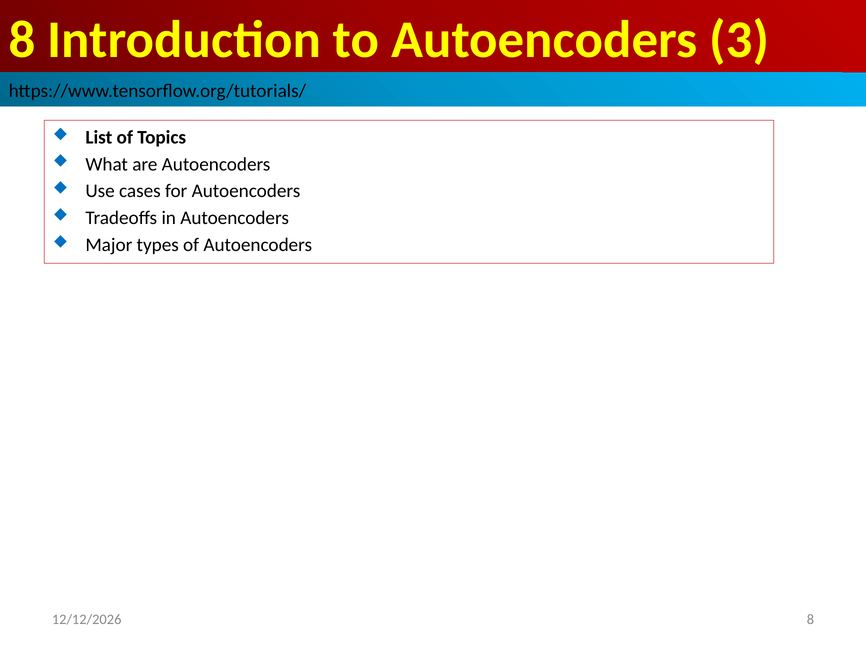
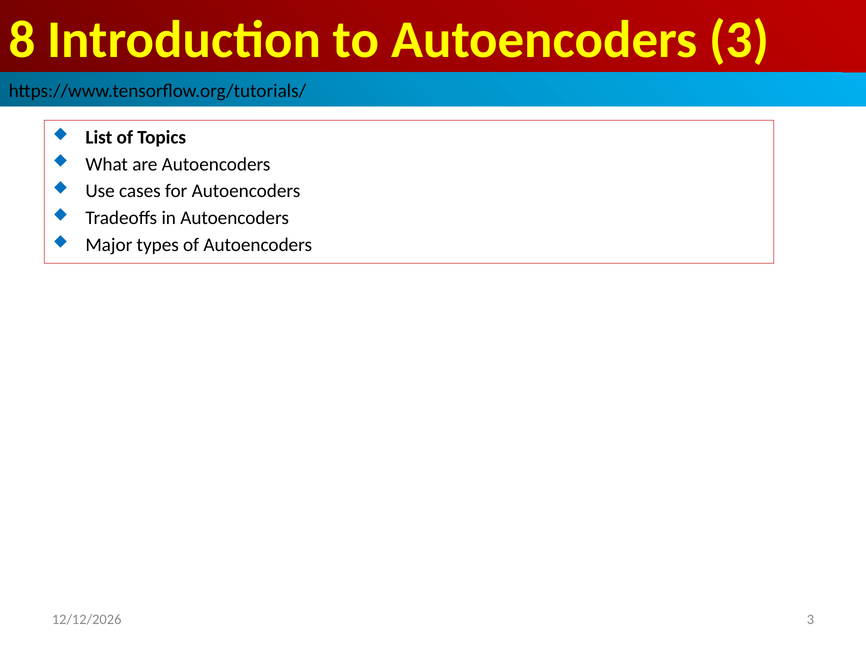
8 at (810, 620): 8 -> 3
